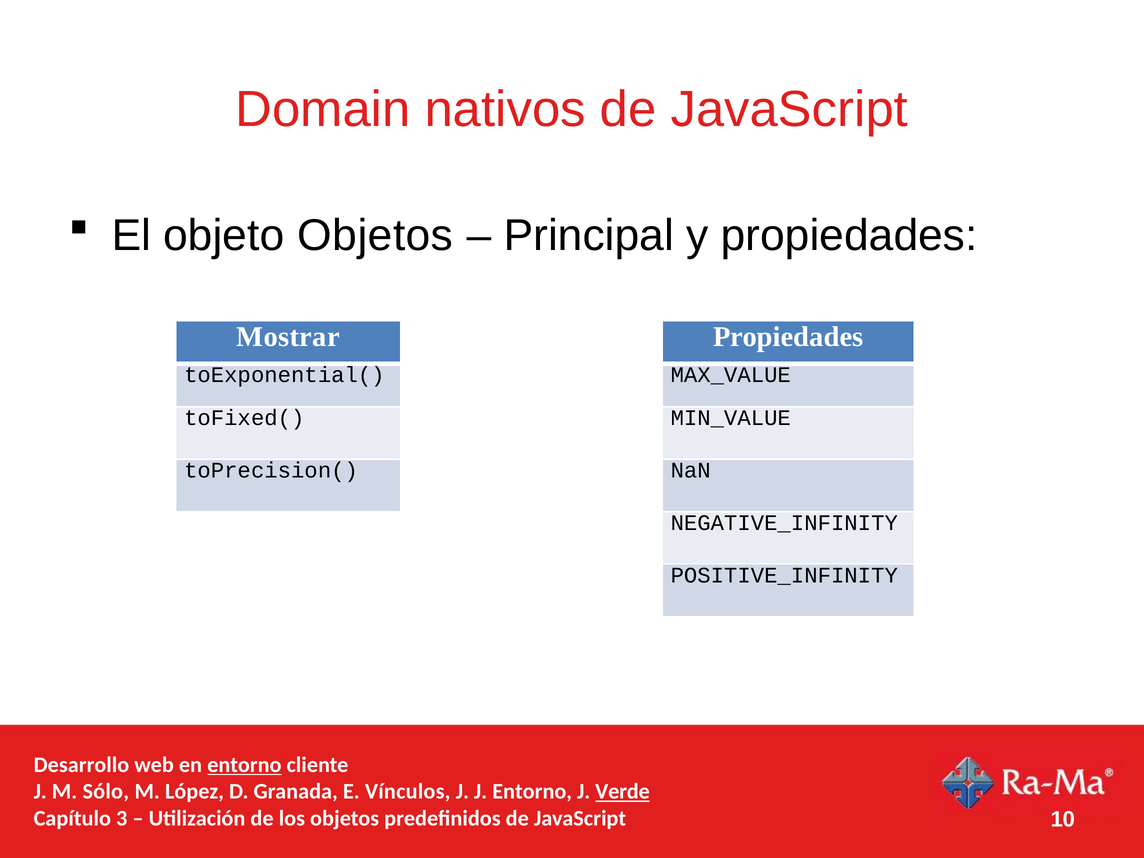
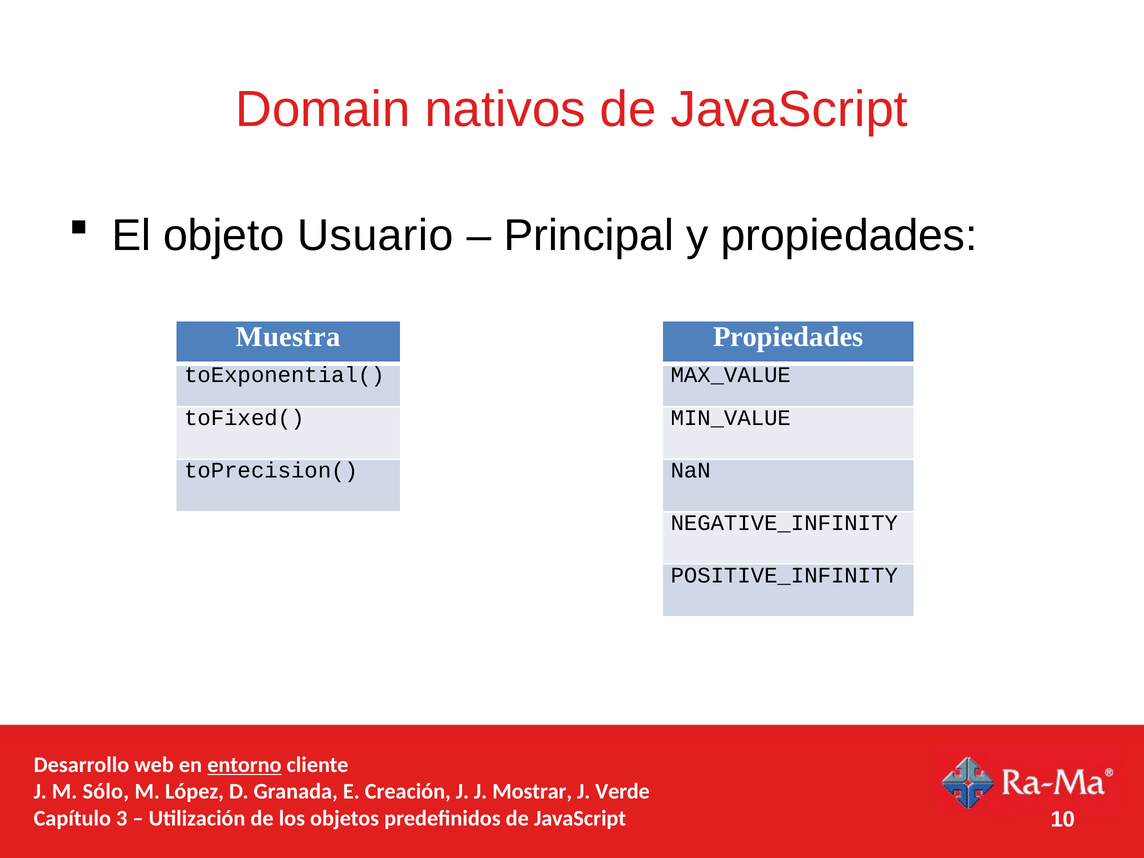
objeto Objetos: Objetos -> Usuario
Mostrar: Mostrar -> Muestra
Vínculos: Vínculos -> Creación
J Entorno: Entorno -> Mostrar
Verde underline: present -> none
